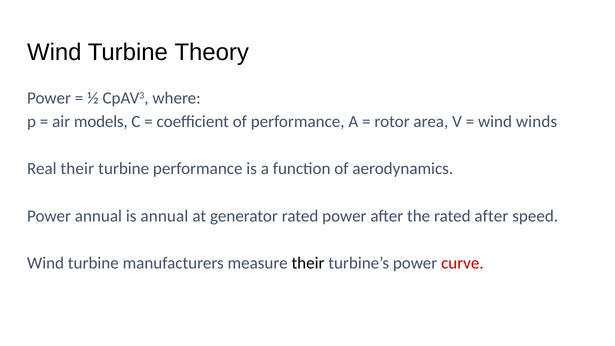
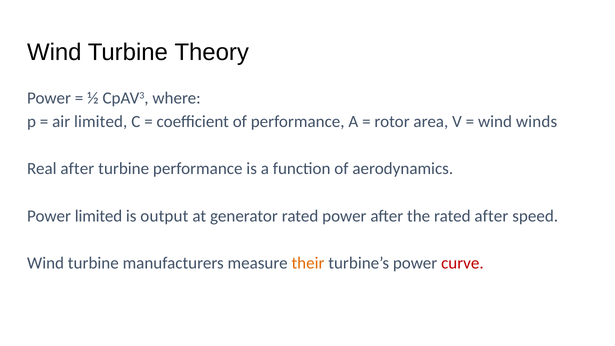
air models: models -> limited
Real their: their -> after
Power annual: annual -> limited
is annual: annual -> output
their at (308, 263) colour: black -> orange
